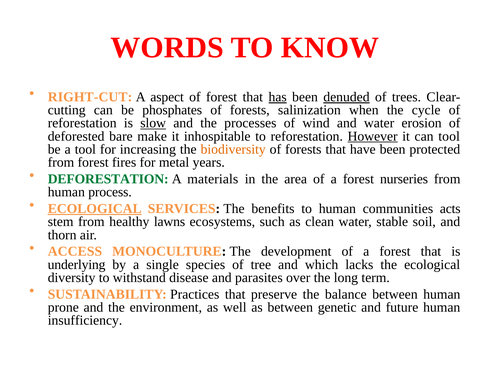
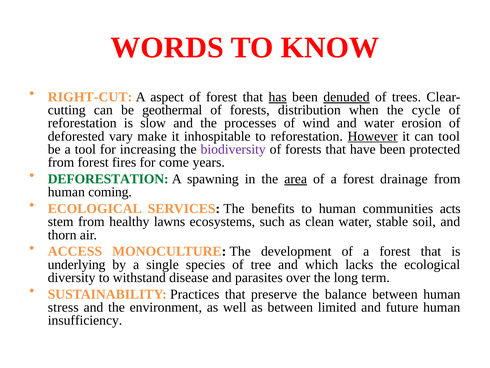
phosphates: phosphates -> geothermal
salinization: salinization -> distribution
slow underline: present -> none
bare: bare -> vary
biodiversity colour: orange -> purple
metal: metal -> come
materials: materials -> spawning
area underline: none -> present
nurseries: nurseries -> drainage
process: process -> coming
ECOLOGICAL at (95, 208) underline: present -> none
prone: prone -> stress
genetic: genetic -> limited
